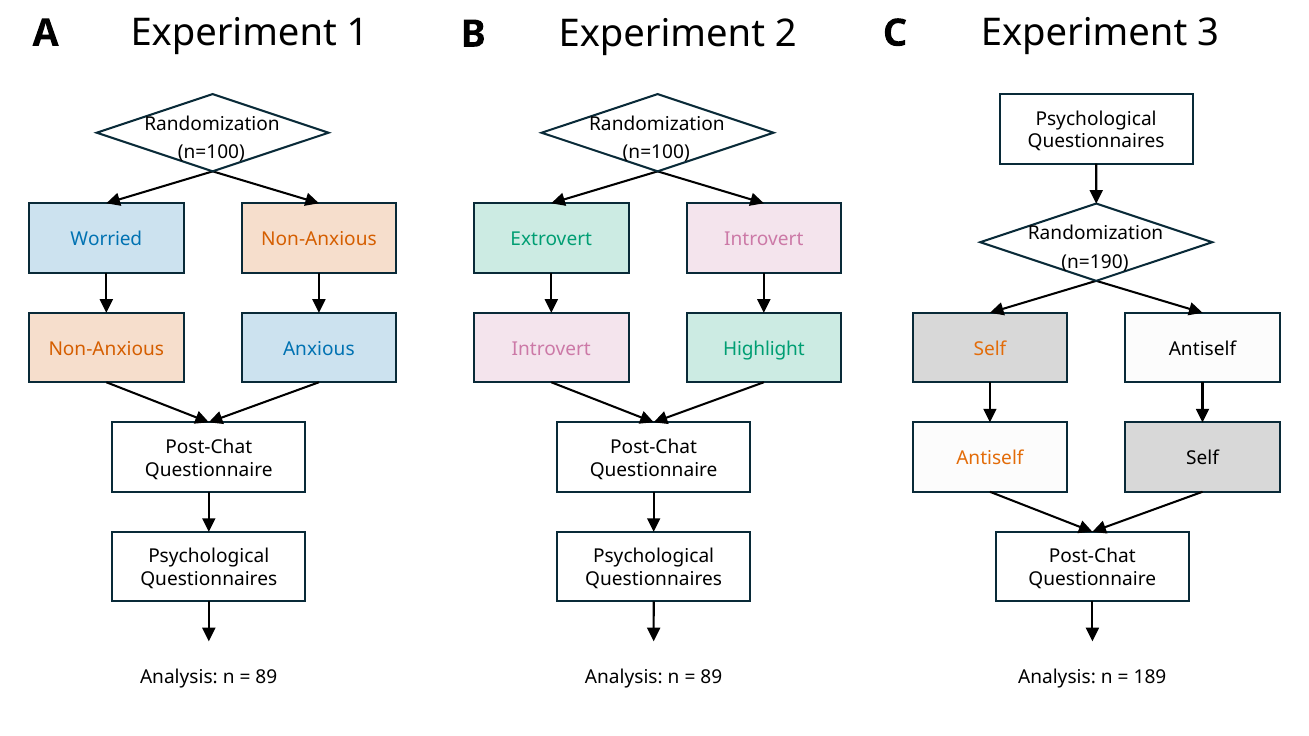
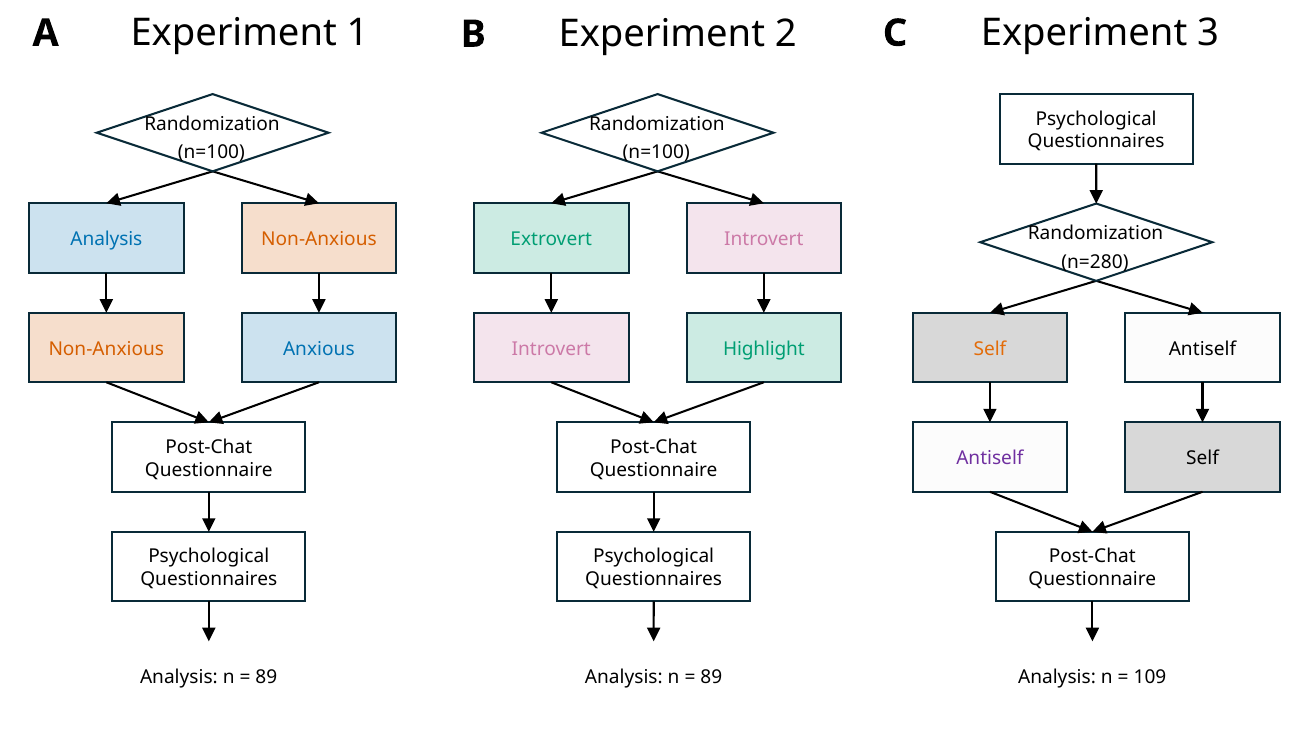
Worried at (106, 239): Worried -> Analysis
n=190: n=190 -> n=280
Antiself at (990, 459) colour: orange -> purple
189: 189 -> 109
